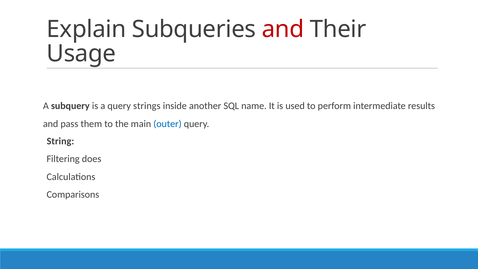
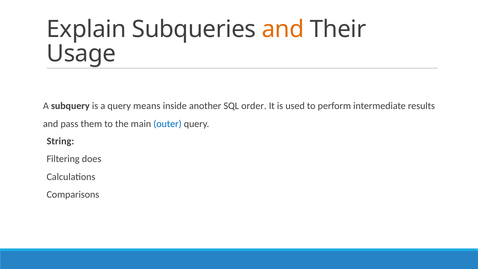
and at (283, 29) colour: red -> orange
strings: strings -> means
name: name -> order
